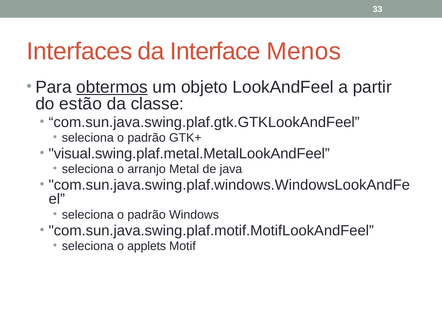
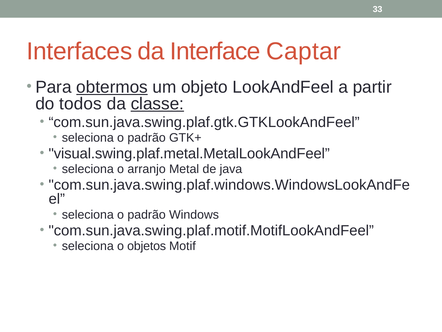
Menos: Menos -> Captar
estão: estão -> todos
classe underline: none -> present
applets: applets -> objetos
